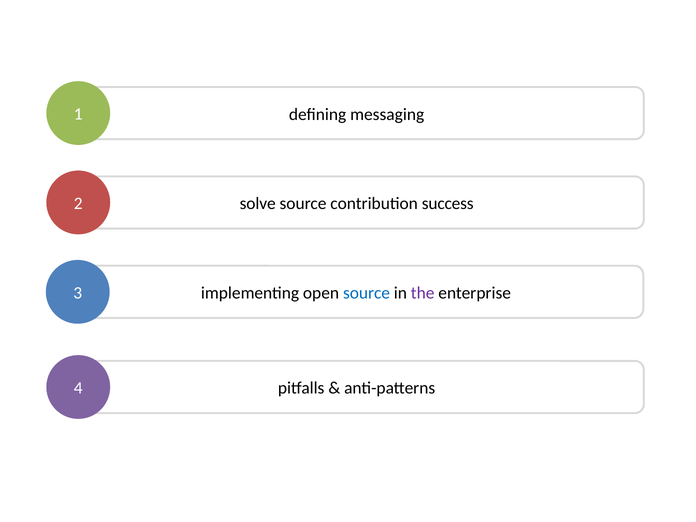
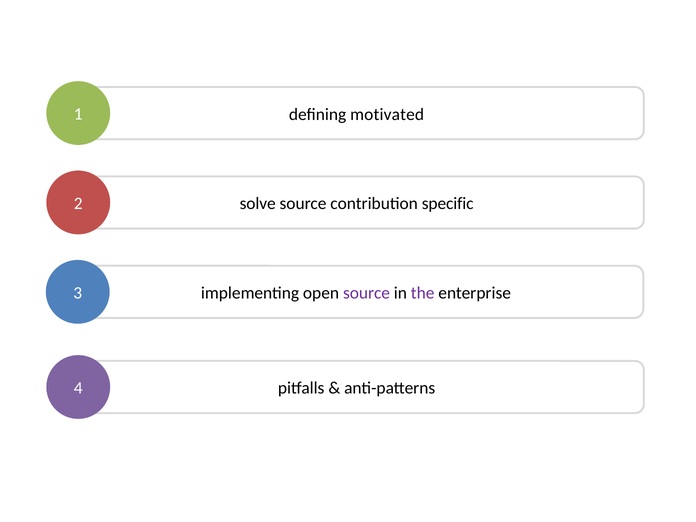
messaging: messaging -> motivated
success: success -> specific
source at (366, 293) colour: blue -> purple
